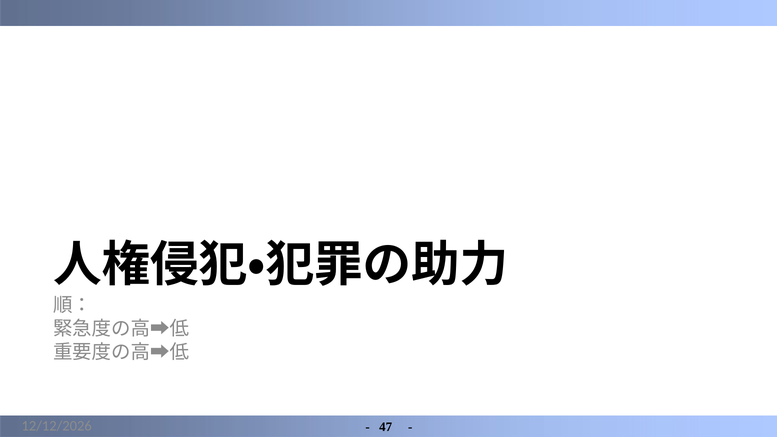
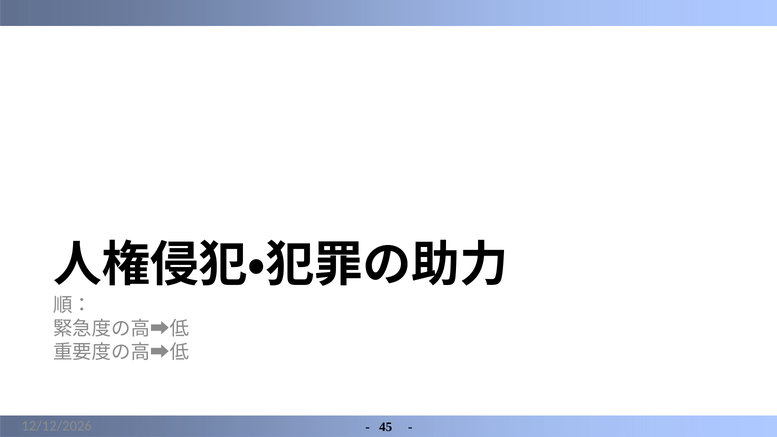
47: 47 -> 45
